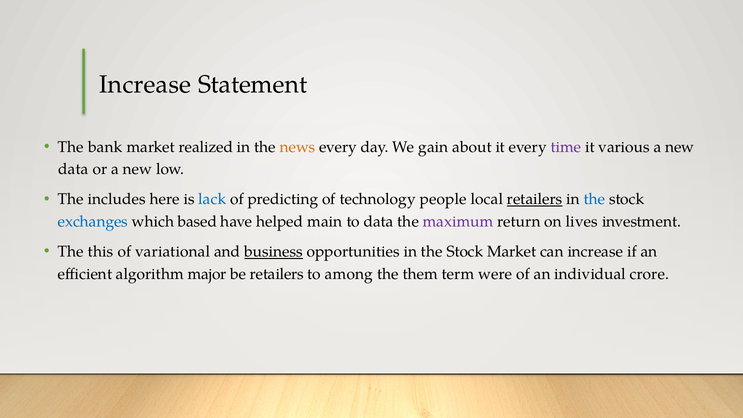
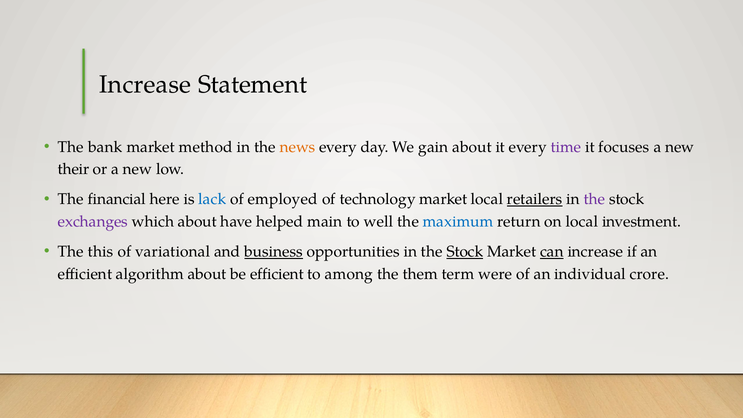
realized: realized -> method
various: various -> focuses
data at (73, 169): data -> their
includes: includes -> financial
predicting: predicting -> employed
technology people: people -> market
the at (594, 199) colour: blue -> purple
exchanges colour: blue -> purple
which based: based -> about
to data: data -> well
maximum colour: purple -> blue
on lives: lives -> local
Stock at (465, 252) underline: none -> present
can underline: none -> present
algorithm major: major -> about
be retailers: retailers -> efficient
